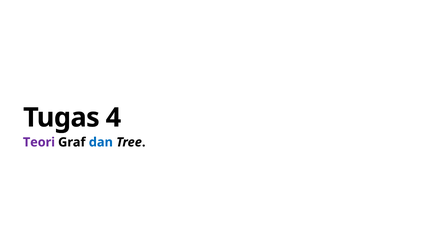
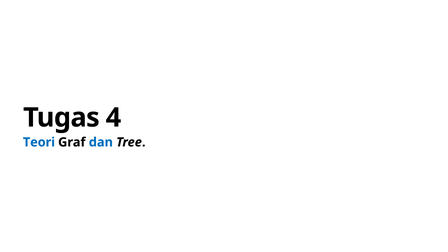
Teori colour: purple -> blue
